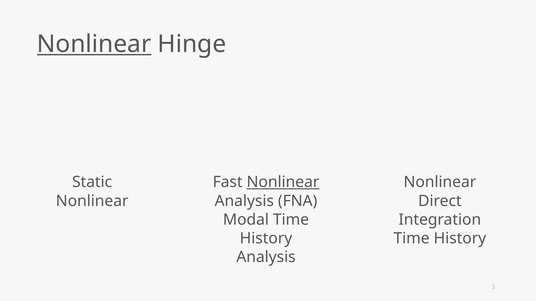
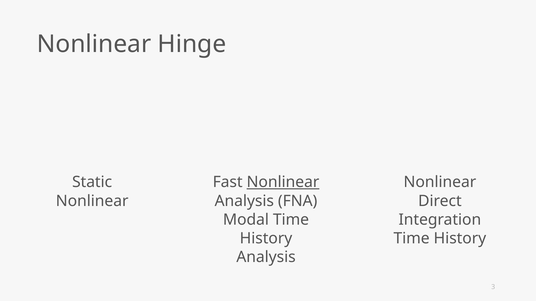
Nonlinear at (94, 44) underline: present -> none
